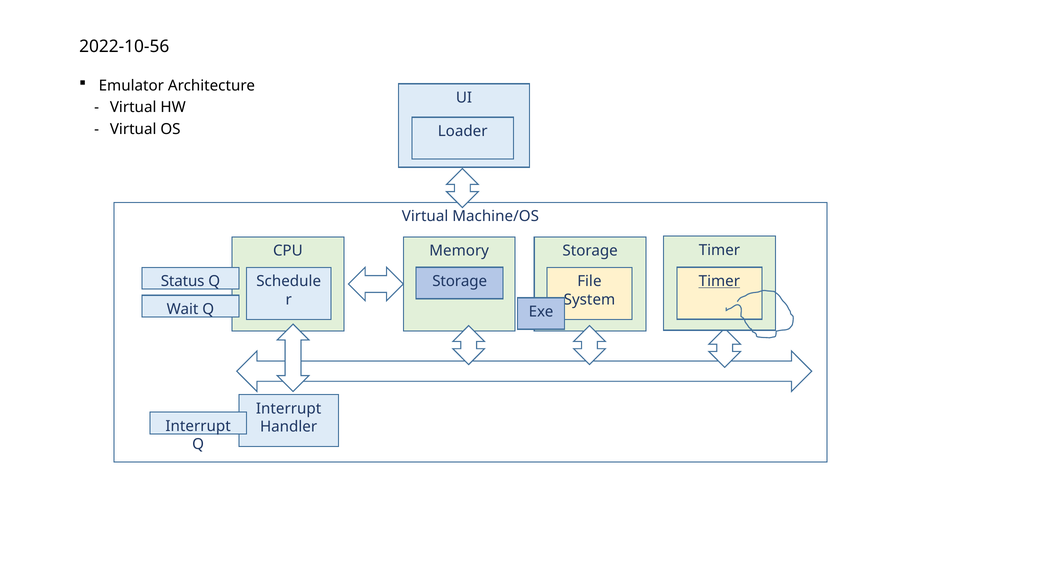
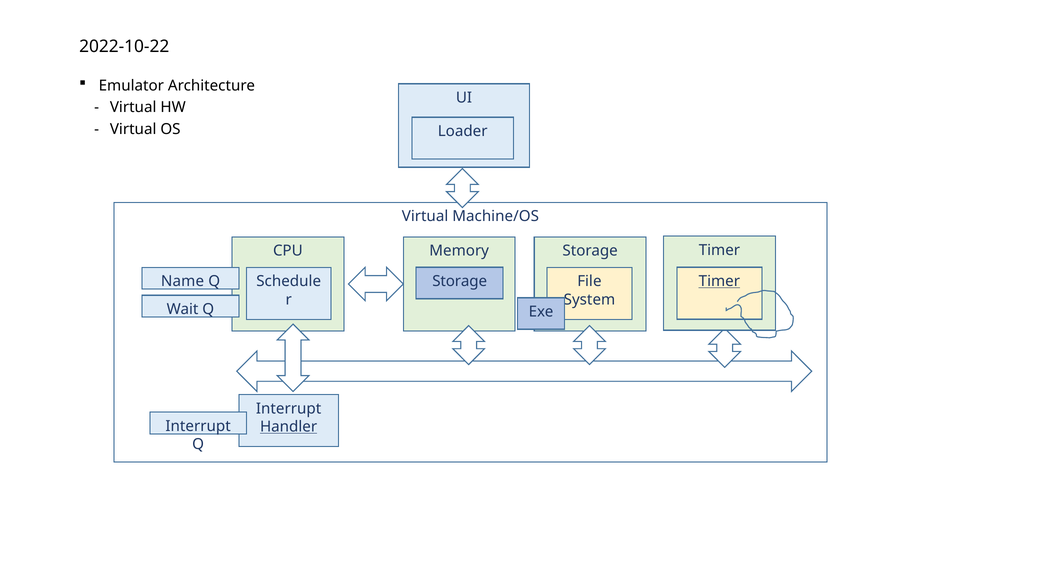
2022-10-56: 2022-10-56 -> 2022-10-22
Status: Status -> Name
Handler underline: none -> present
